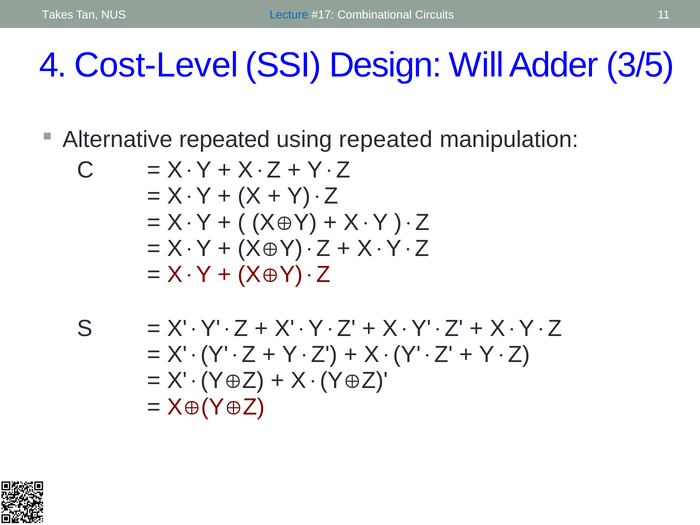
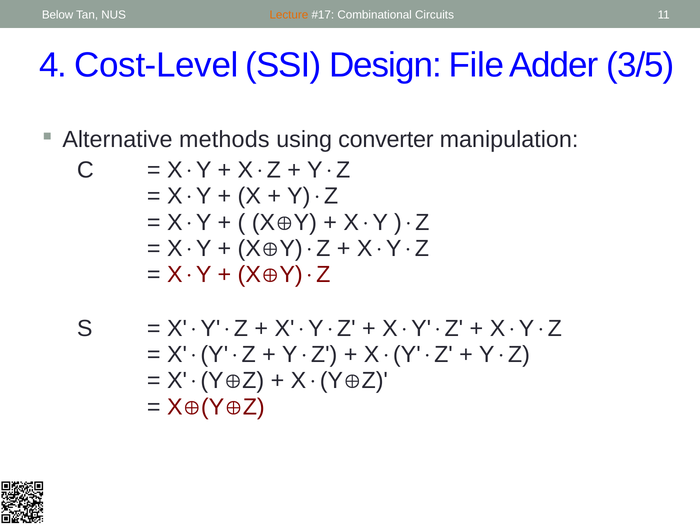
Takes: Takes -> Below
Lecture colour: blue -> orange
Will: Will -> File
Alternative repeated: repeated -> methods
using repeated: repeated -> converter
